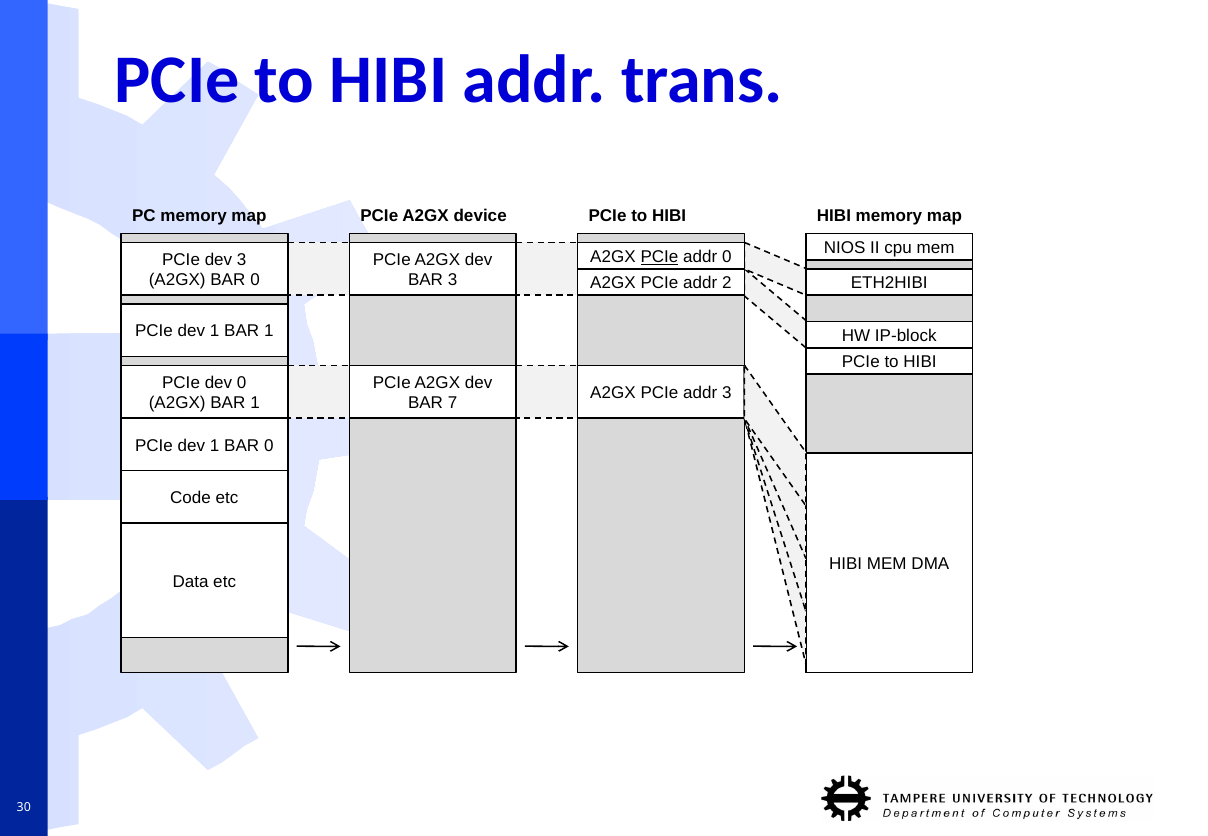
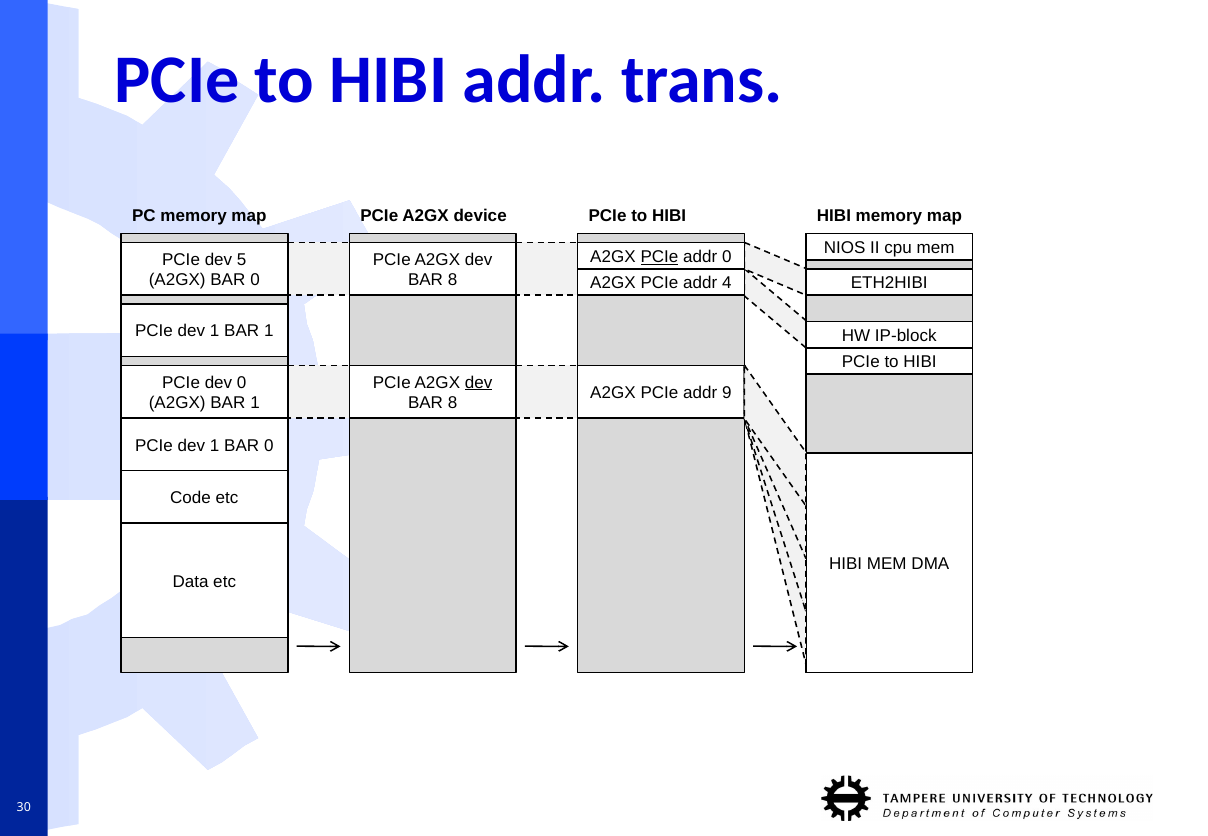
dev 3: 3 -> 5
3 at (453, 280): 3 -> 8
2: 2 -> 4
dev at (479, 383) underline: none -> present
addr 3: 3 -> 9
7 at (453, 403): 7 -> 8
